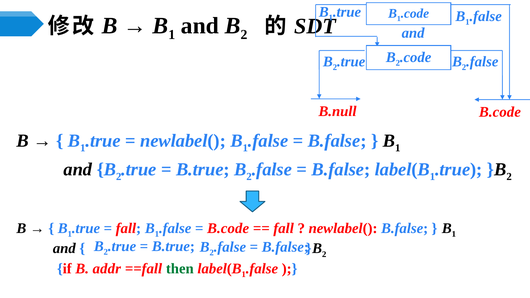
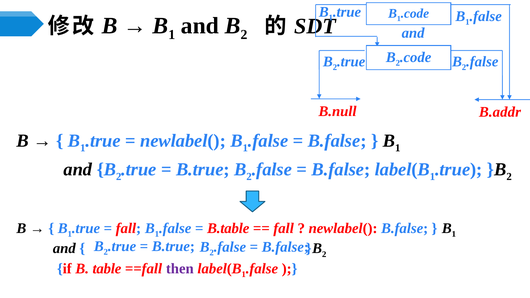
B.code at (500, 112): B.code -> B.addr
B.code at (228, 228): B.code -> B.table
addr: addr -> table
then colour: green -> purple
